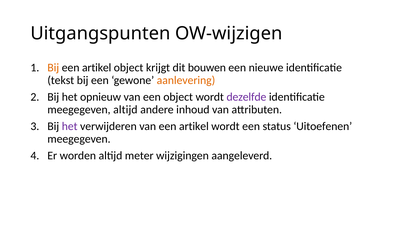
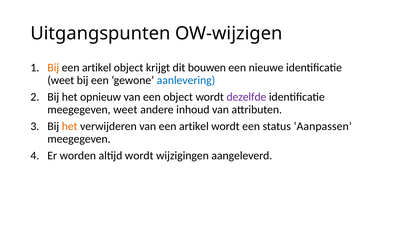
tekst at (61, 80): tekst -> weet
aanlevering colour: orange -> blue
meegegeven altijd: altijd -> weet
het at (70, 126) colour: purple -> orange
Uitoefenen: Uitoefenen -> Aanpassen
altijd meter: meter -> wordt
